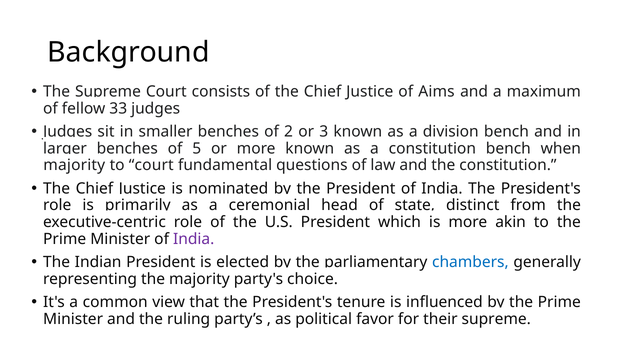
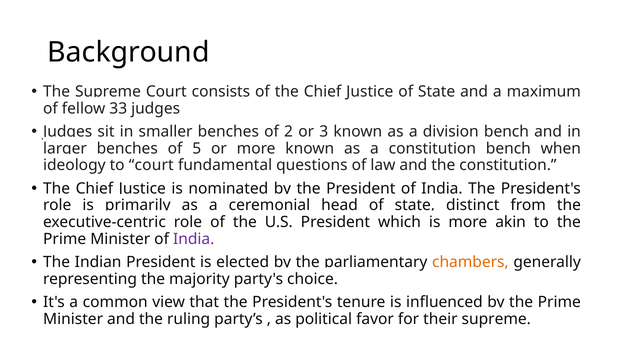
Justice of Aims: Aims -> State
majority at (74, 165): majority -> ideology
chambers colour: blue -> orange
